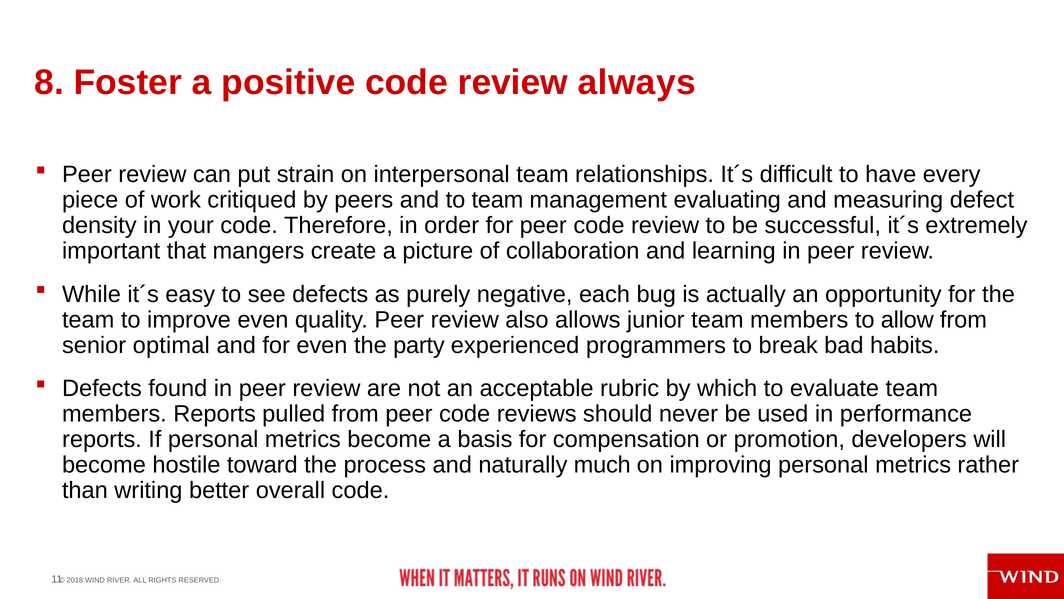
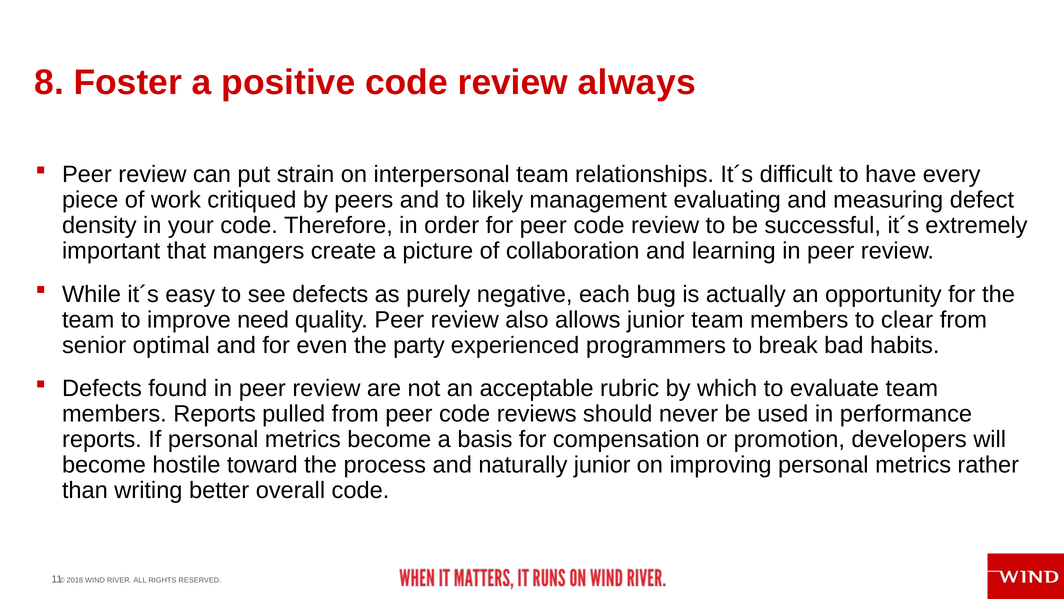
to team: team -> likely
improve even: even -> need
allow: allow -> clear
naturally much: much -> junior
